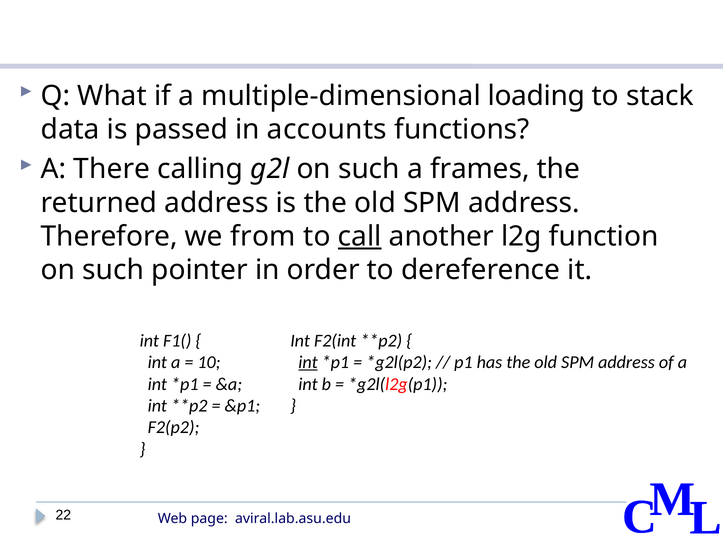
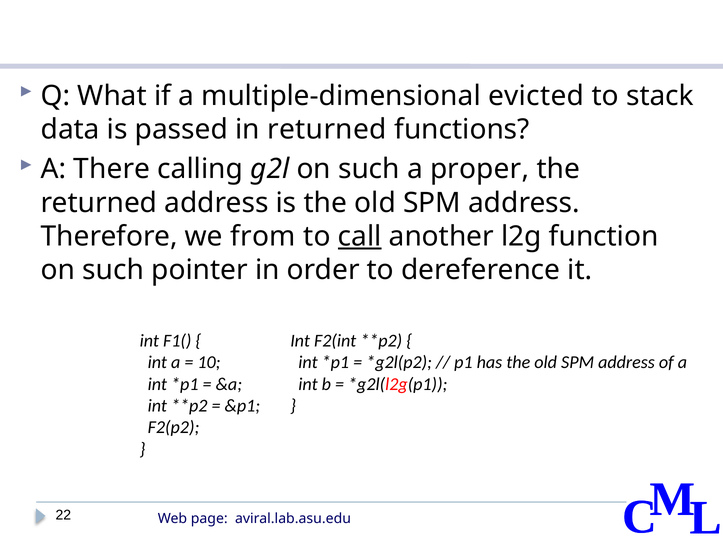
loading: loading -> evicted
in accounts: accounts -> returned
frames: frames -> proper
int at (308, 363) underline: present -> none
